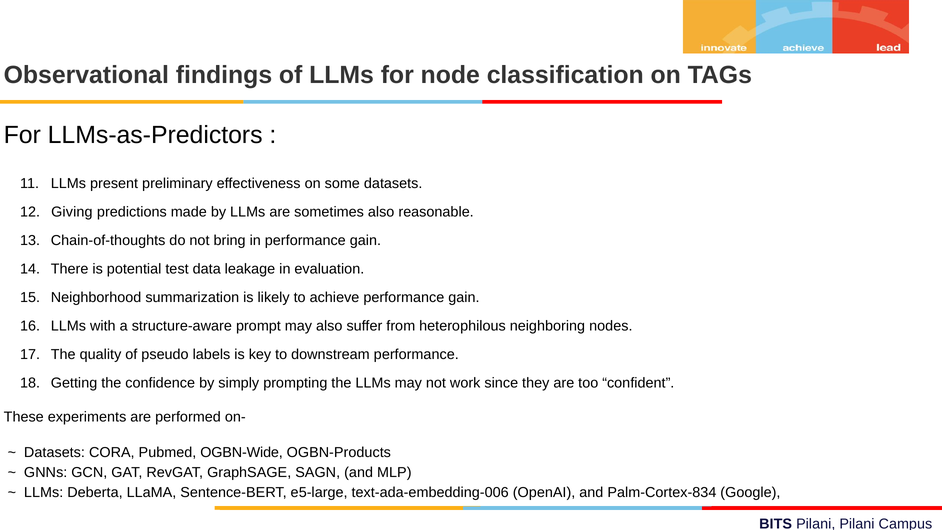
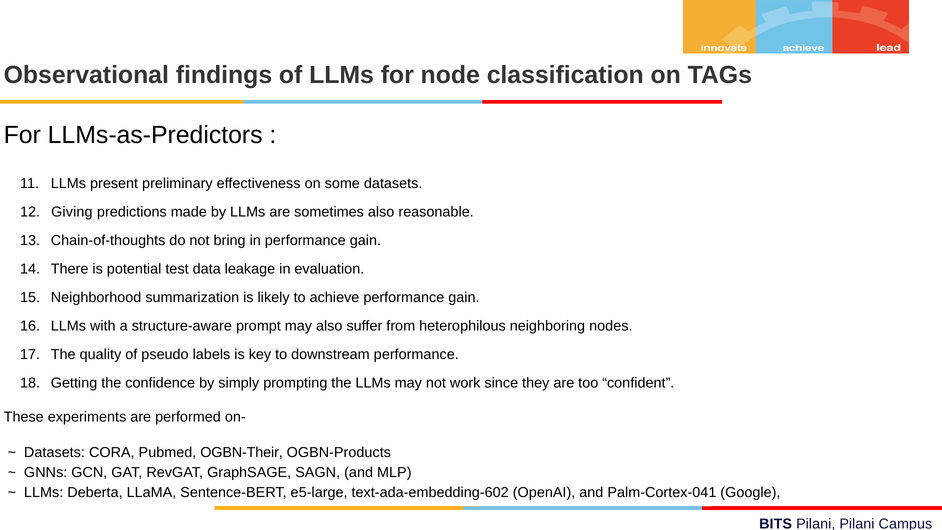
OGBN-Wide: OGBN-Wide -> OGBN-Their
text-ada-embedding-006: text-ada-embedding-006 -> text-ada-embedding-602
Palm-Cortex-834: Palm-Cortex-834 -> Palm-Cortex-041
